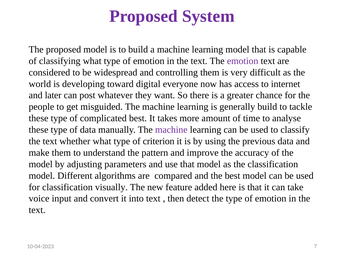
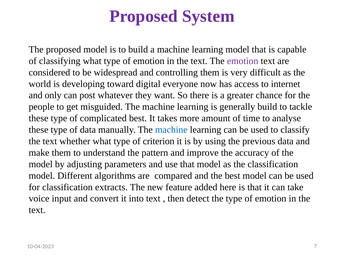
later: later -> only
machine at (171, 130) colour: purple -> blue
visually: visually -> extracts
